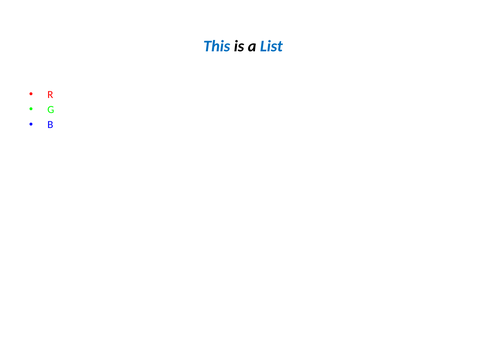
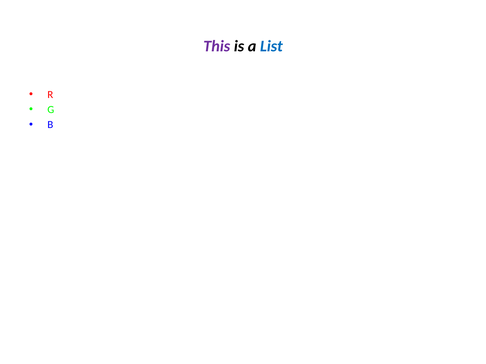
This colour: blue -> purple
